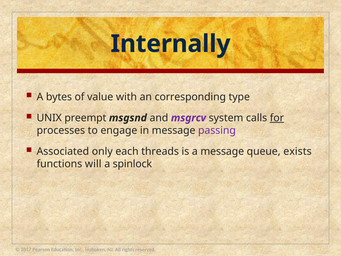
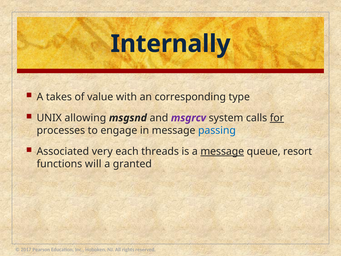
bytes: bytes -> takes
preempt: preempt -> allowing
passing colour: purple -> blue
only: only -> very
message at (222, 151) underline: none -> present
exists: exists -> resort
spinlock: spinlock -> granted
